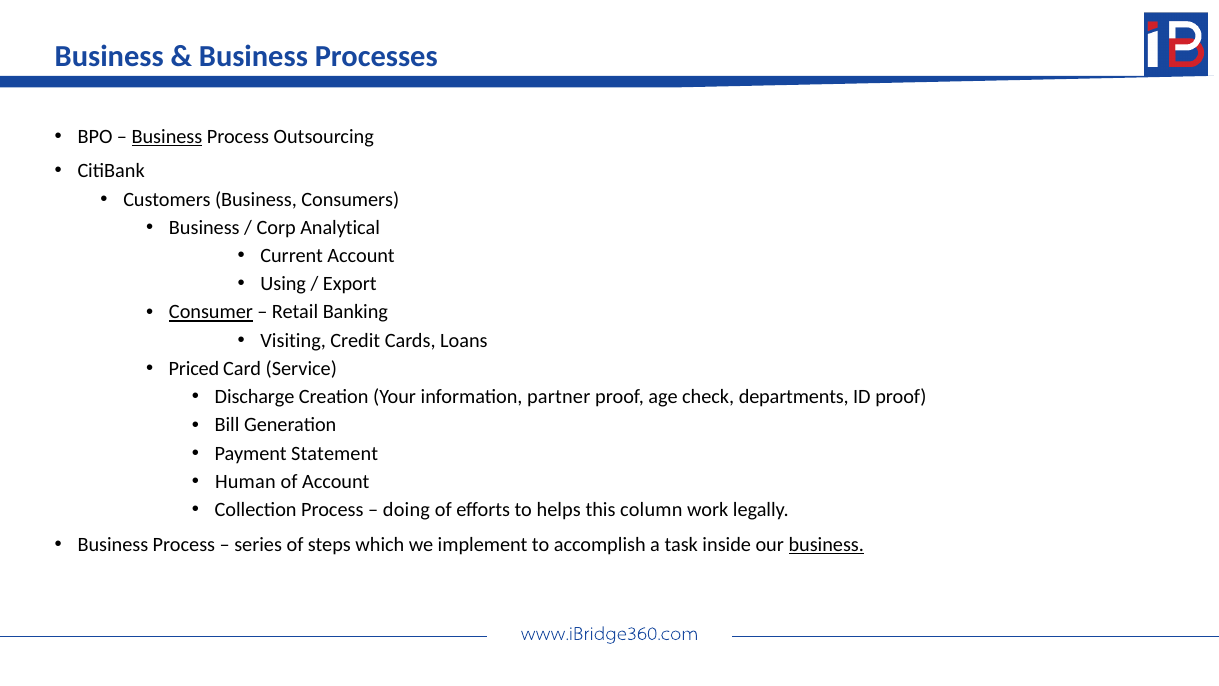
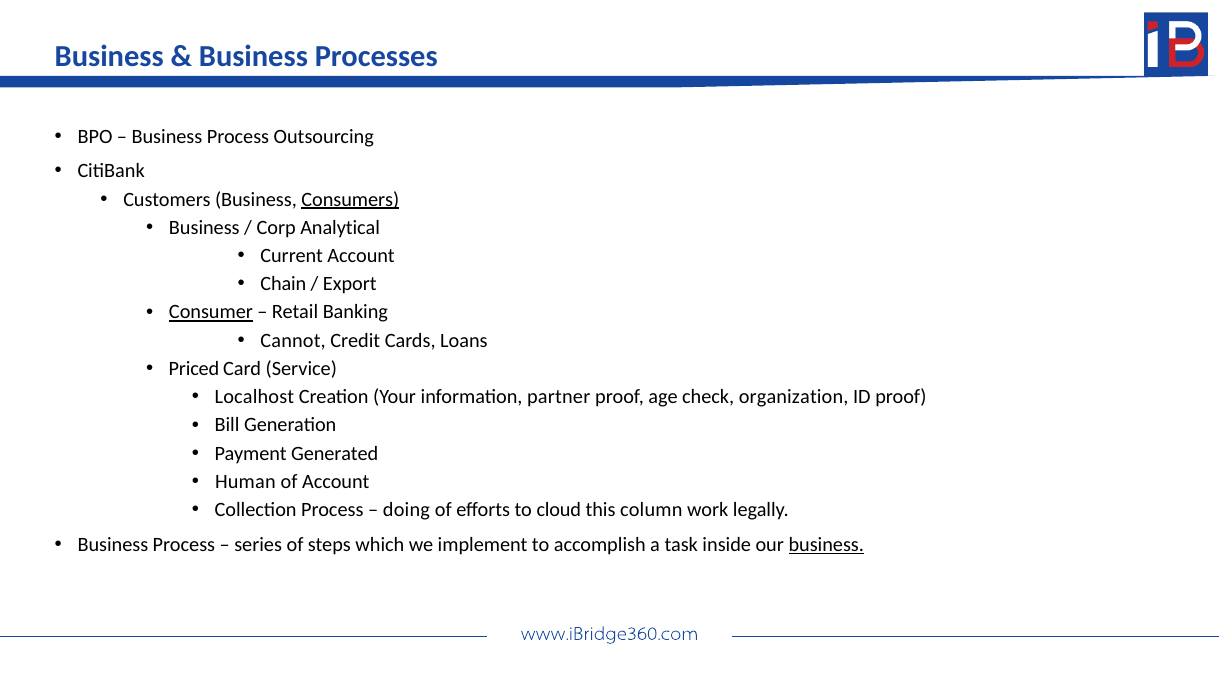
Business at (167, 136) underline: present -> none
Consumers underline: none -> present
Using: Using -> Chain
Visiting: Visiting -> Cannot
Discharge: Discharge -> Localhost
departments: departments -> organization
Statement: Statement -> Generated
helps: helps -> cloud
